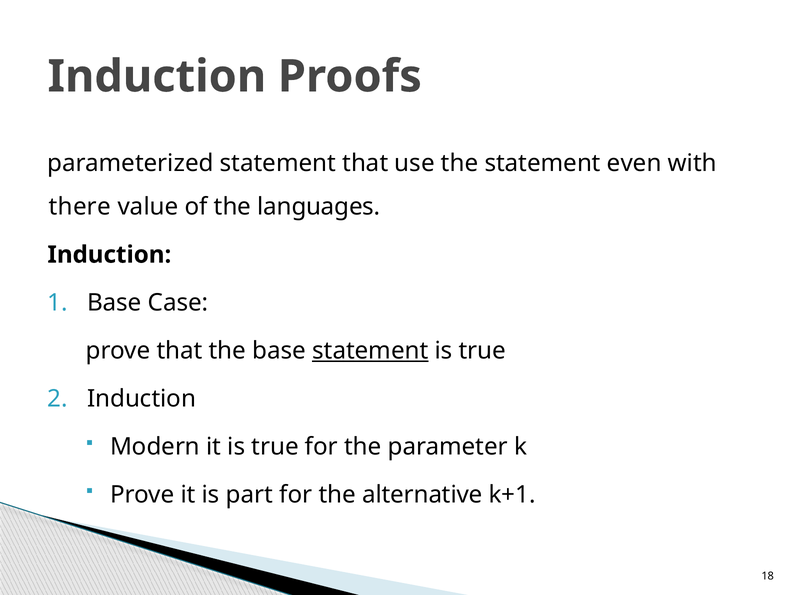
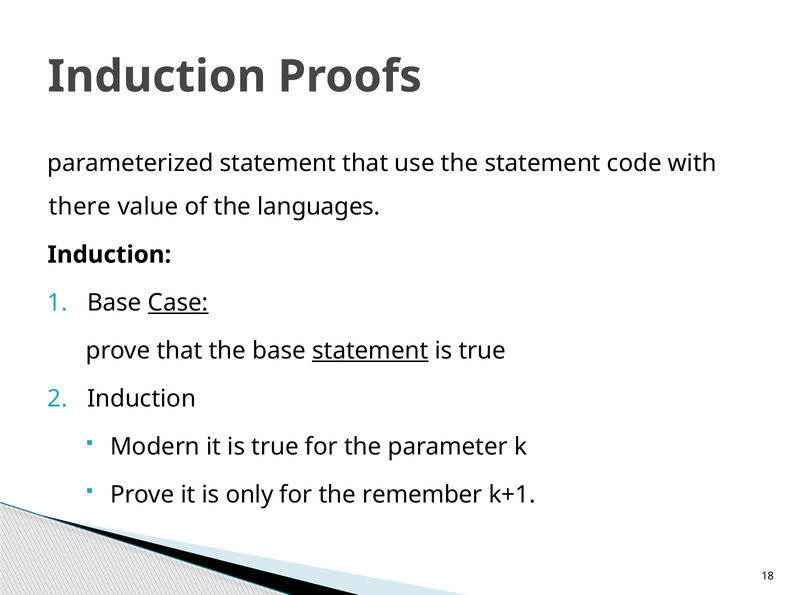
even: even -> code
Case underline: none -> present
part: part -> only
alternative: alternative -> remember
